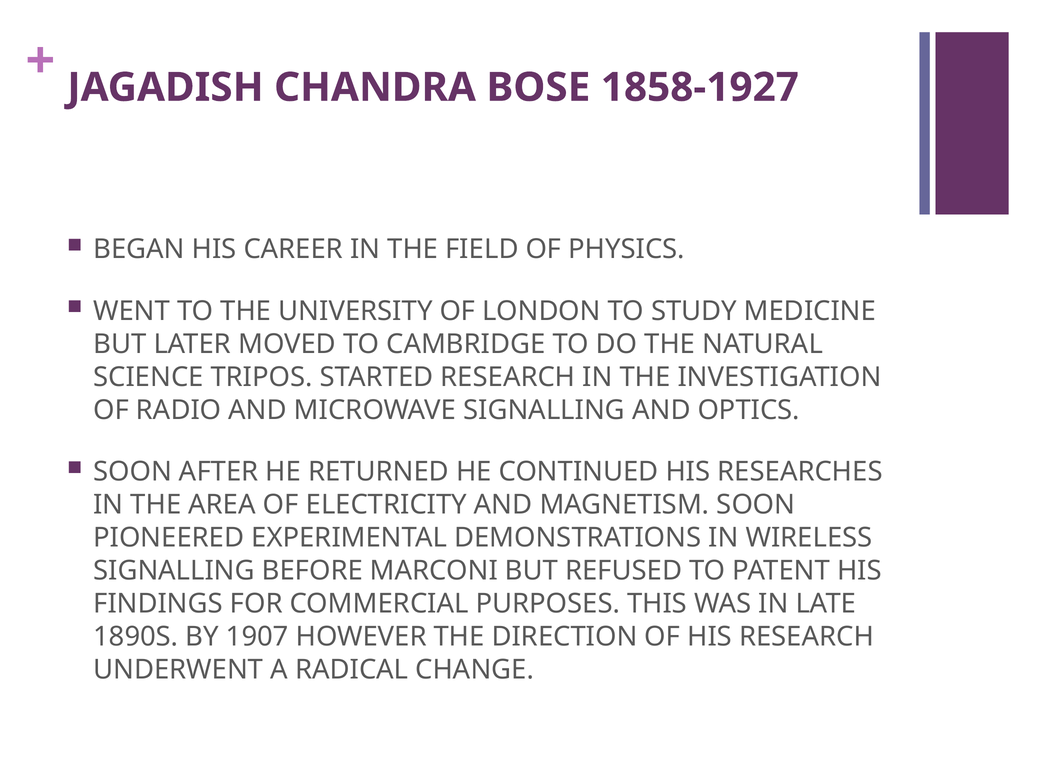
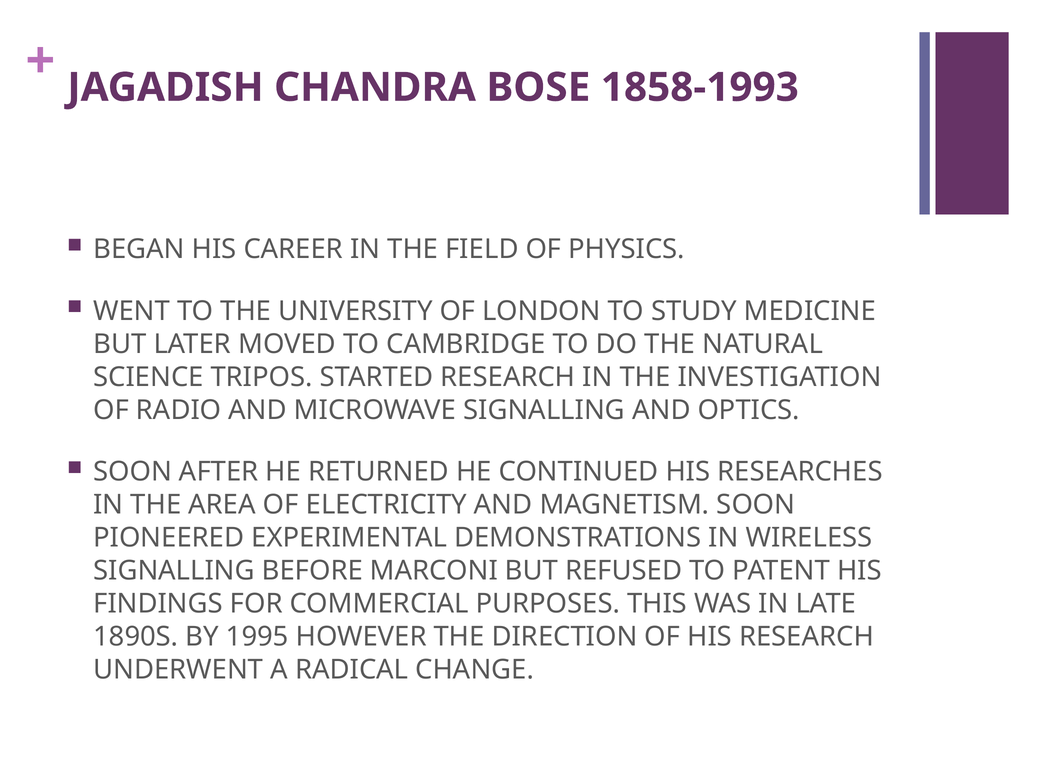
1858-1927: 1858-1927 -> 1858-1993
1907: 1907 -> 1995
